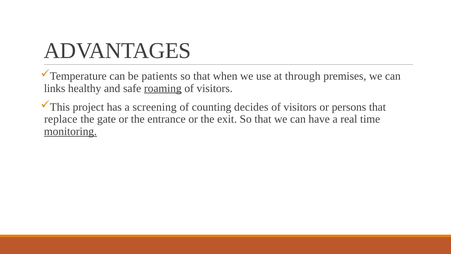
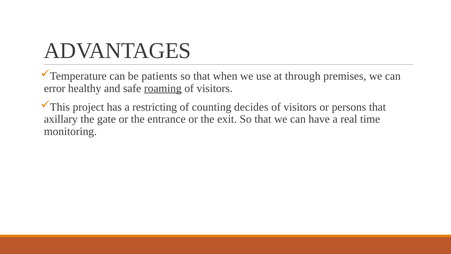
links: links -> error
screening: screening -> restricting
replace: replace -> axillary
monitoring underline: present -> none
